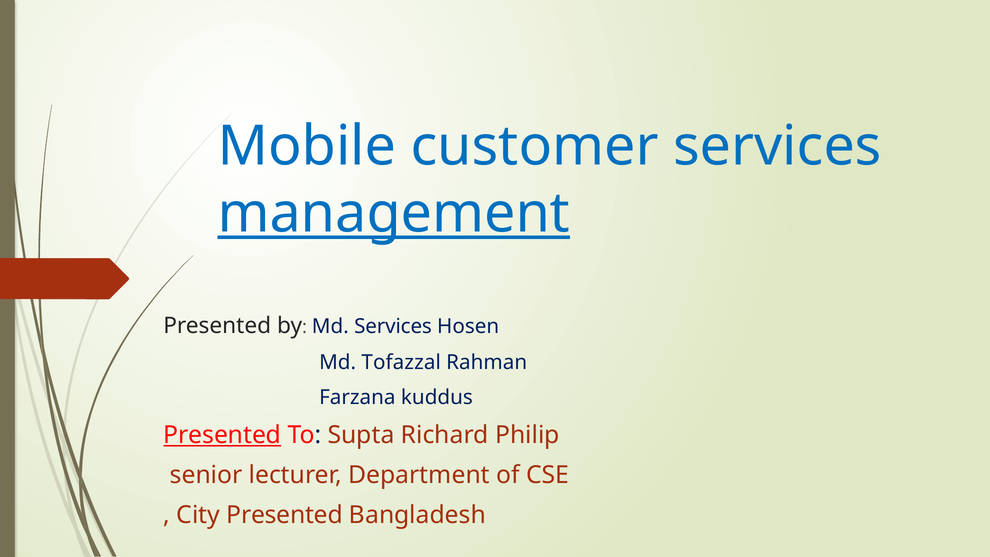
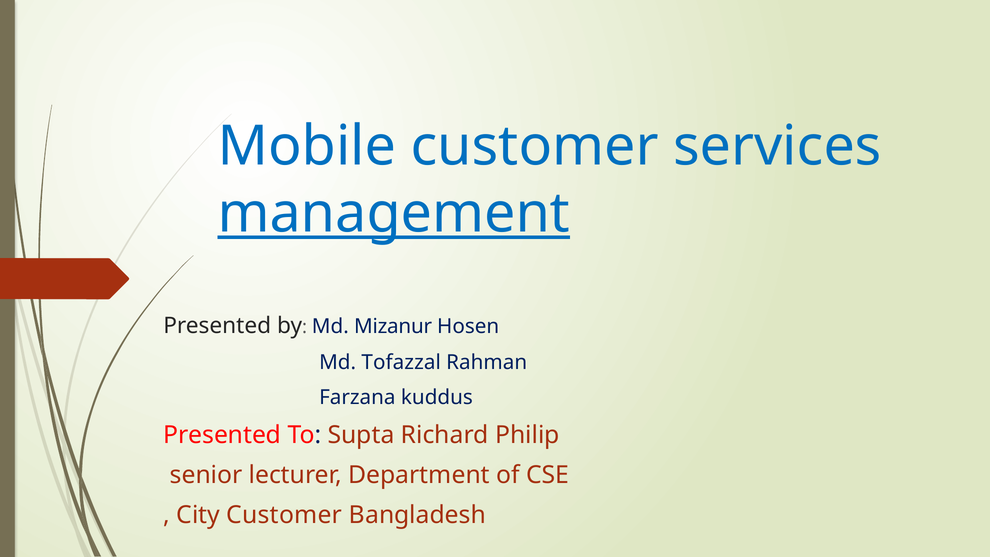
Md Services: Services -> Mizanur
Presented at (222, 435) underline: present -> none
City Presented: Presented -> Customer
